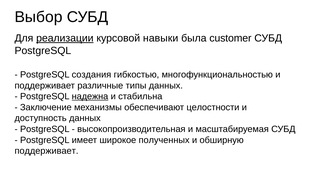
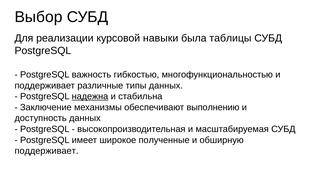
реализации underline: present -> none
customer: customer -> таблицы
создания: создания -> важность
целостности: целостности -> выполнению
полученных: полученных -> полученные
